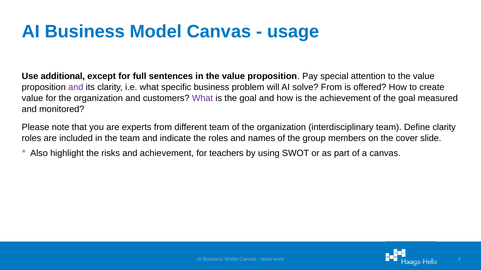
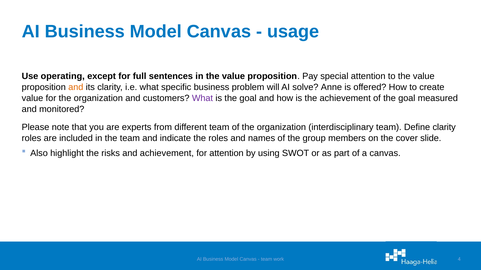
additional: additional -> operating
and at (76, 87) colour: purple -> orange
solve From: From -> Anne
for teachers: teachers -> attention
